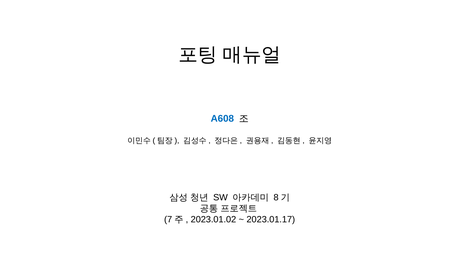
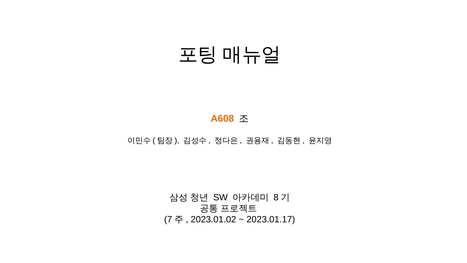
A608 colour: blue -> orange
